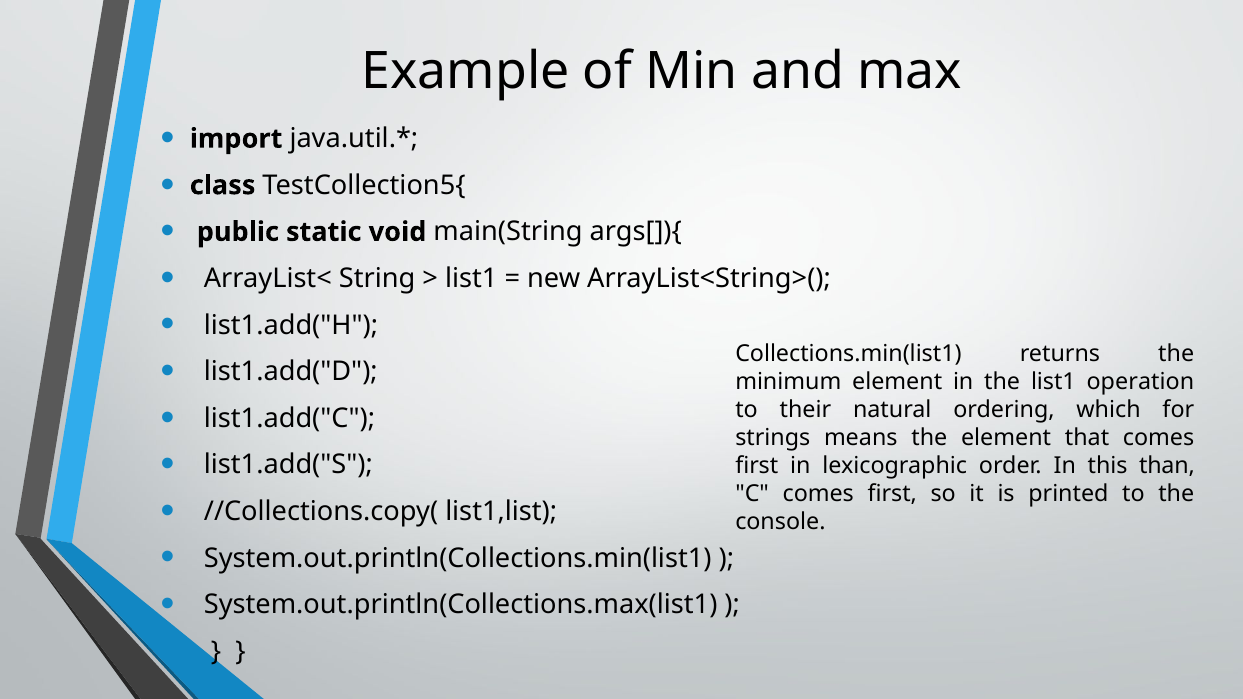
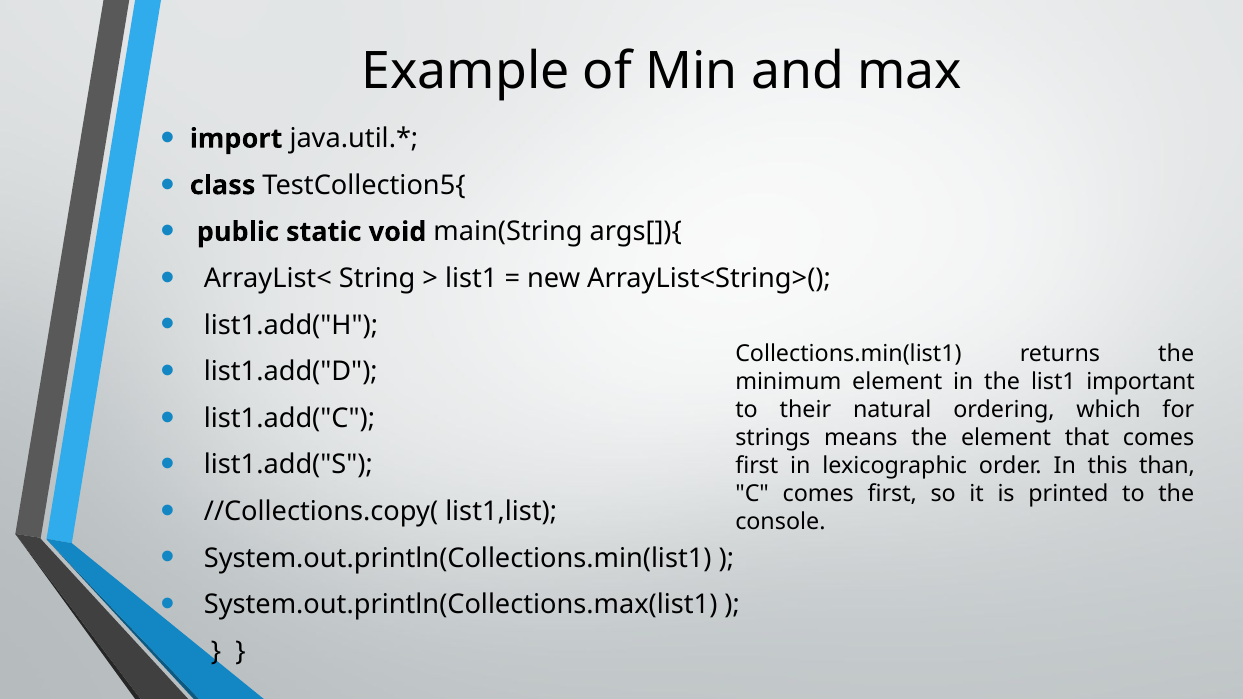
operation: operation -> important
